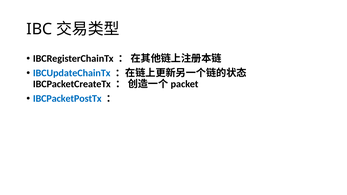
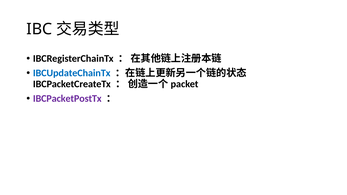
IBCPacketPostTx colour: blue -> purple
